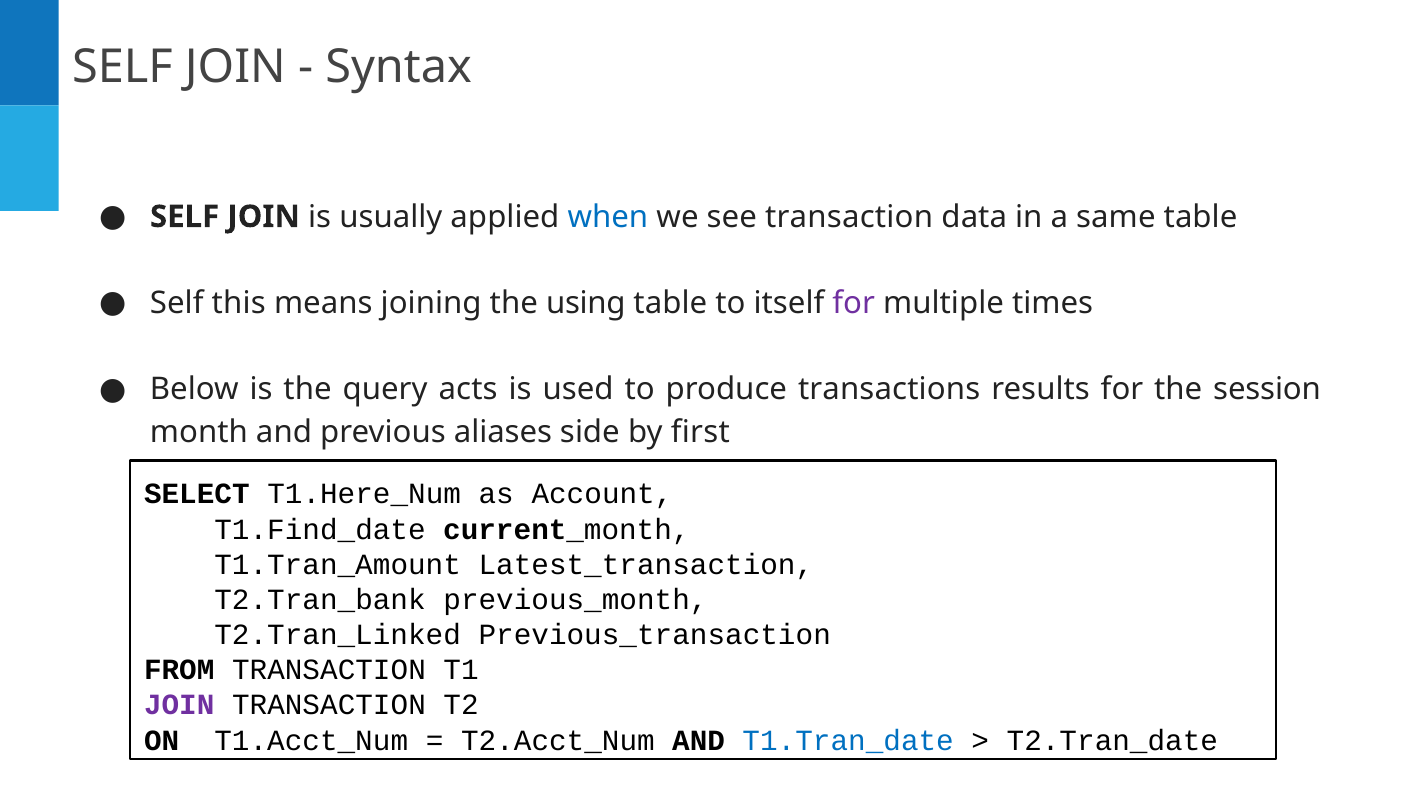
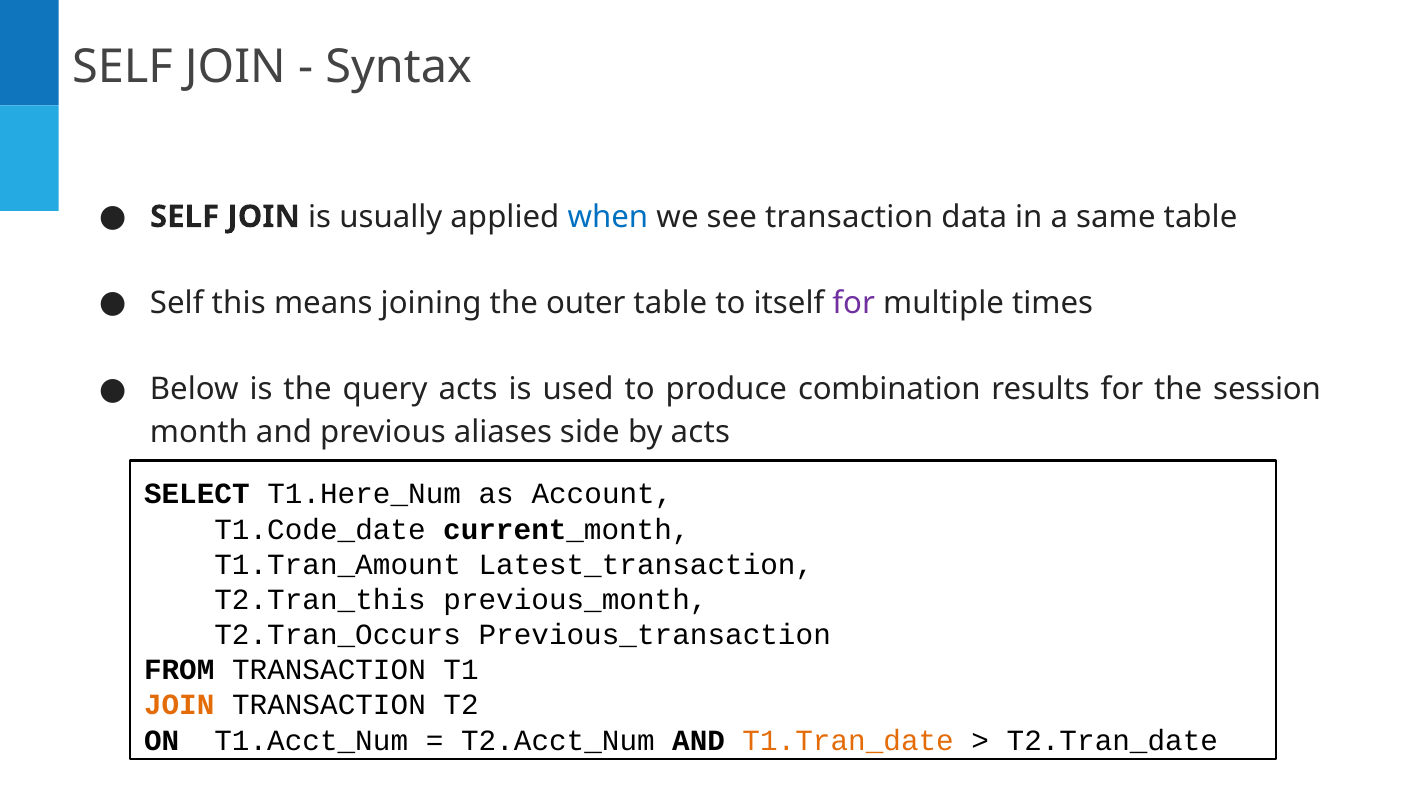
using: using -> outer
transactions: transactions -> combination
by first: first -> acts
T1.Find_date: T1.Find_date -> T1.Code_date
T2.Tran_bank: T2.Tran_bank -> T2.Tran_this
T2.Tran_Linked: T2.Tran_Linked -> T2.Tran_Occurs
JOIN at (179, 705) colour: purple -> orange
T1.Tran_date colour: blue -> orange
